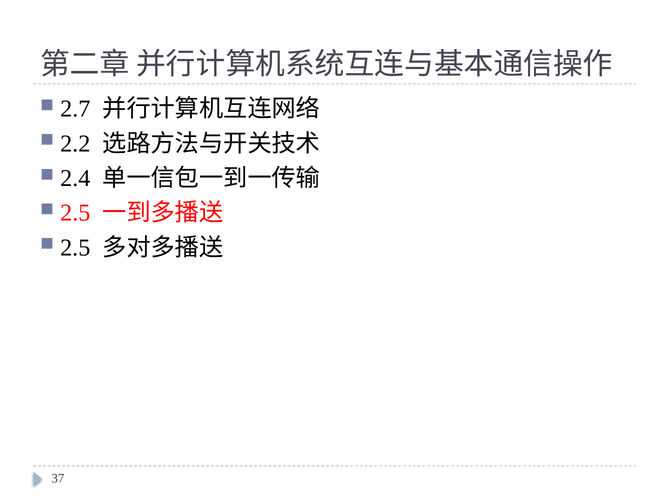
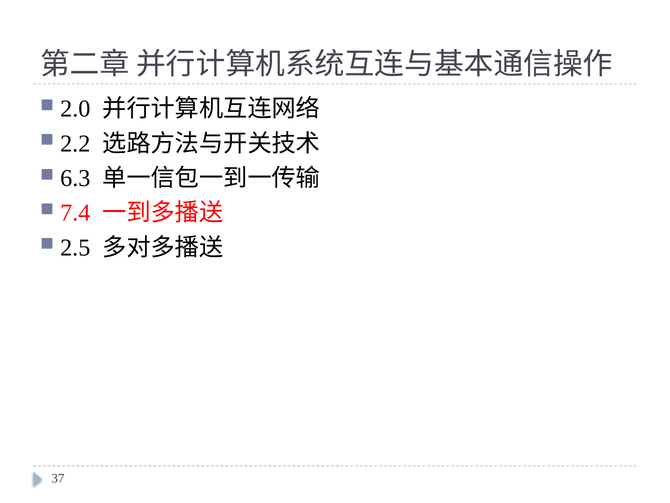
2.7: 2.7 -> 2.0
2.4: 2.4 -> 6.3
2.5 at (75, 213): 2.5 -> 7.4
